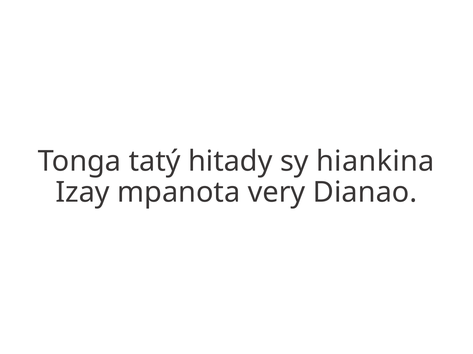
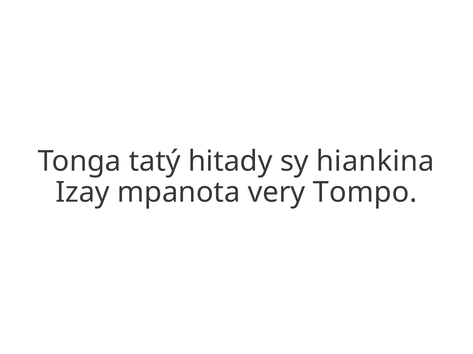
Dianao: Dianao -> Tompo
